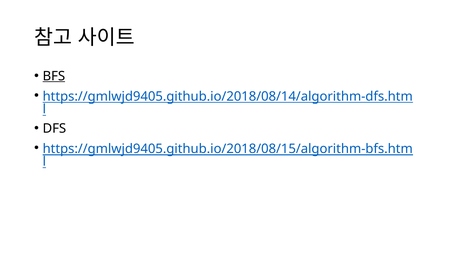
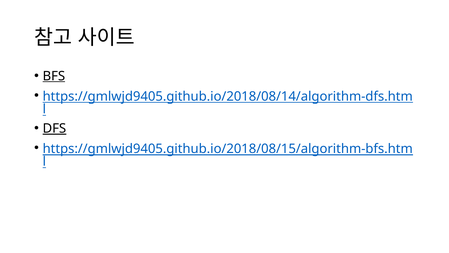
DFS underline: none -> present
